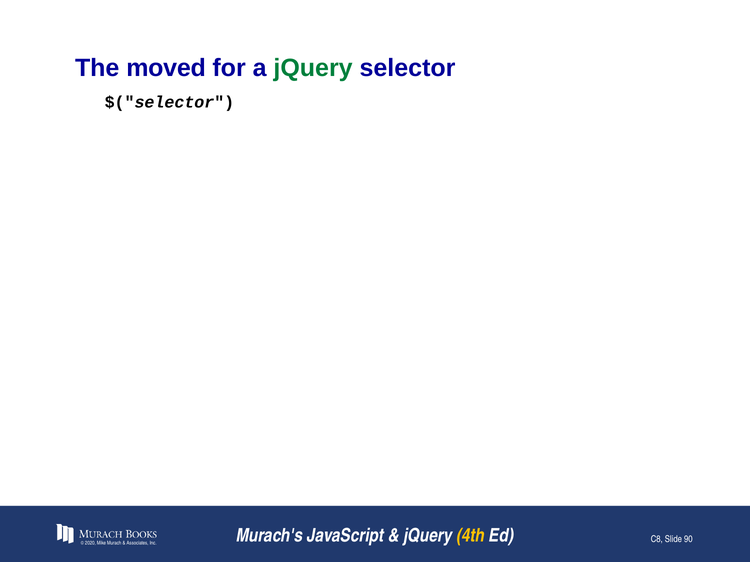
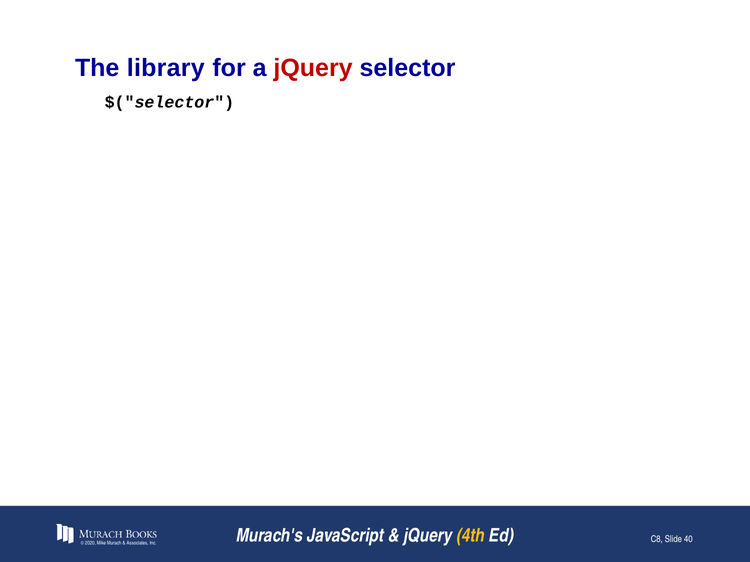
moved: moved -> library
jQuery at (313, 68) colour: green -> red
90: 90 -> 40
